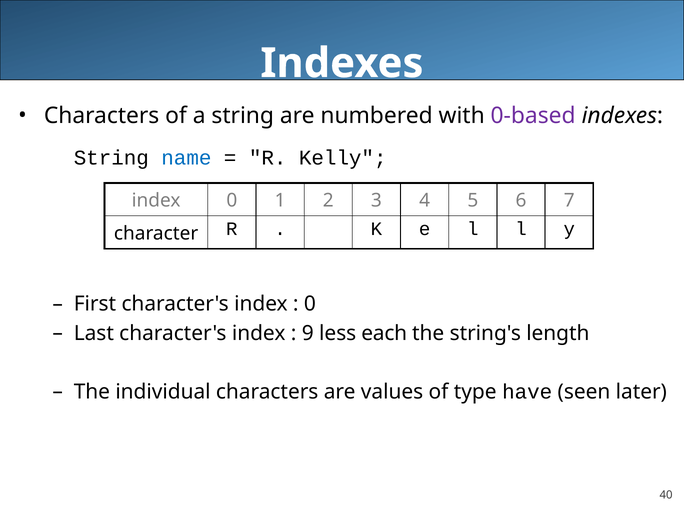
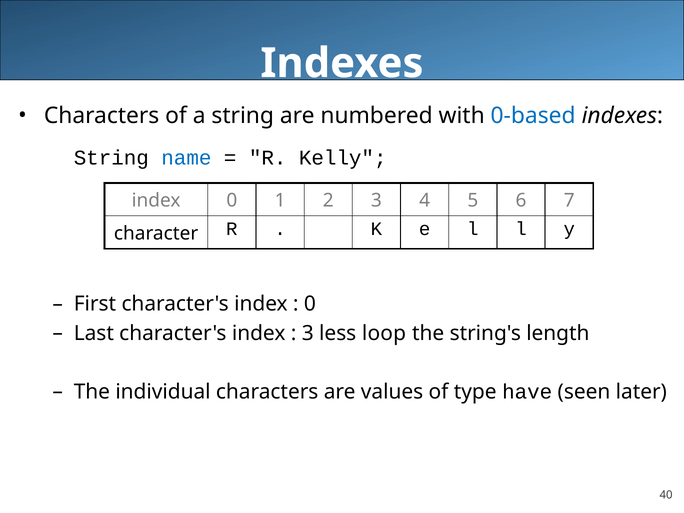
0-based colour: purple -> blue
9 at (308, 333): 9 -> 3
each: each -> loop
